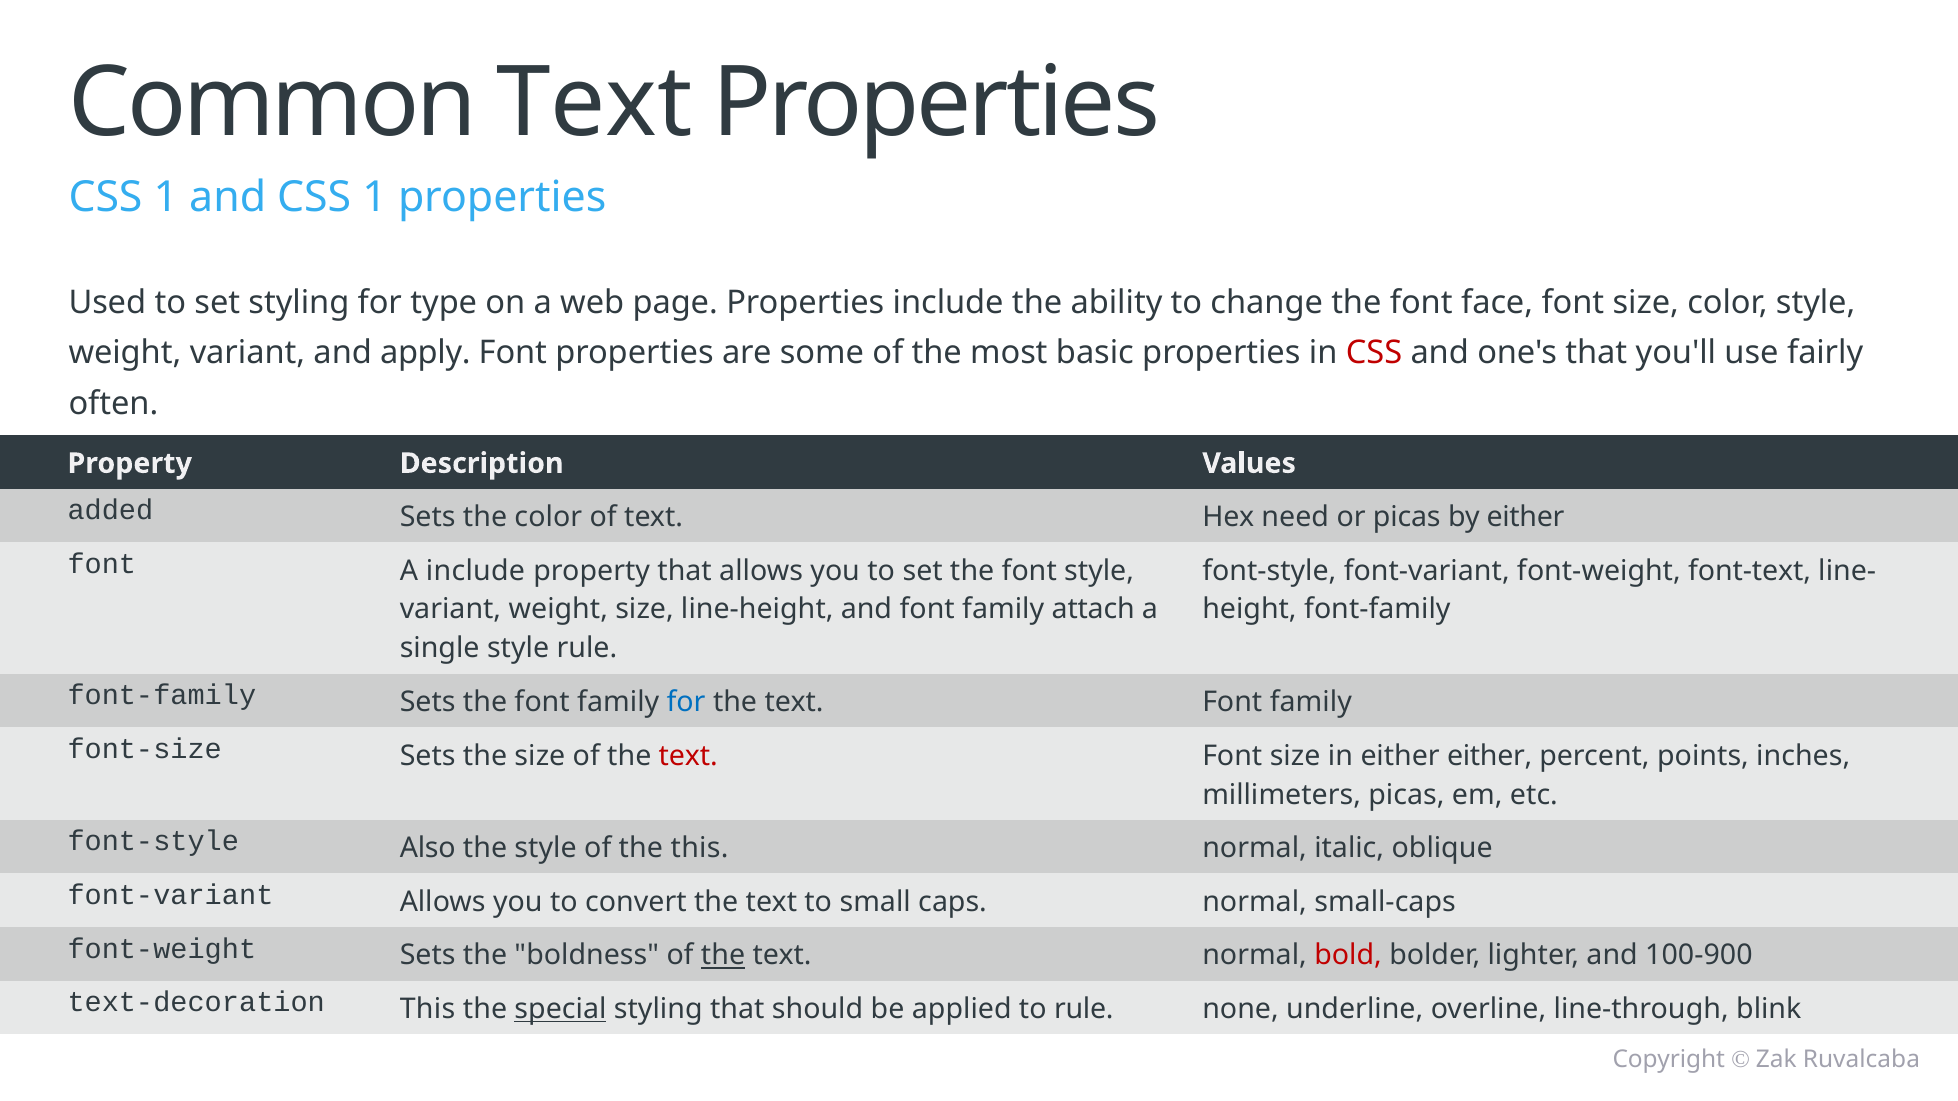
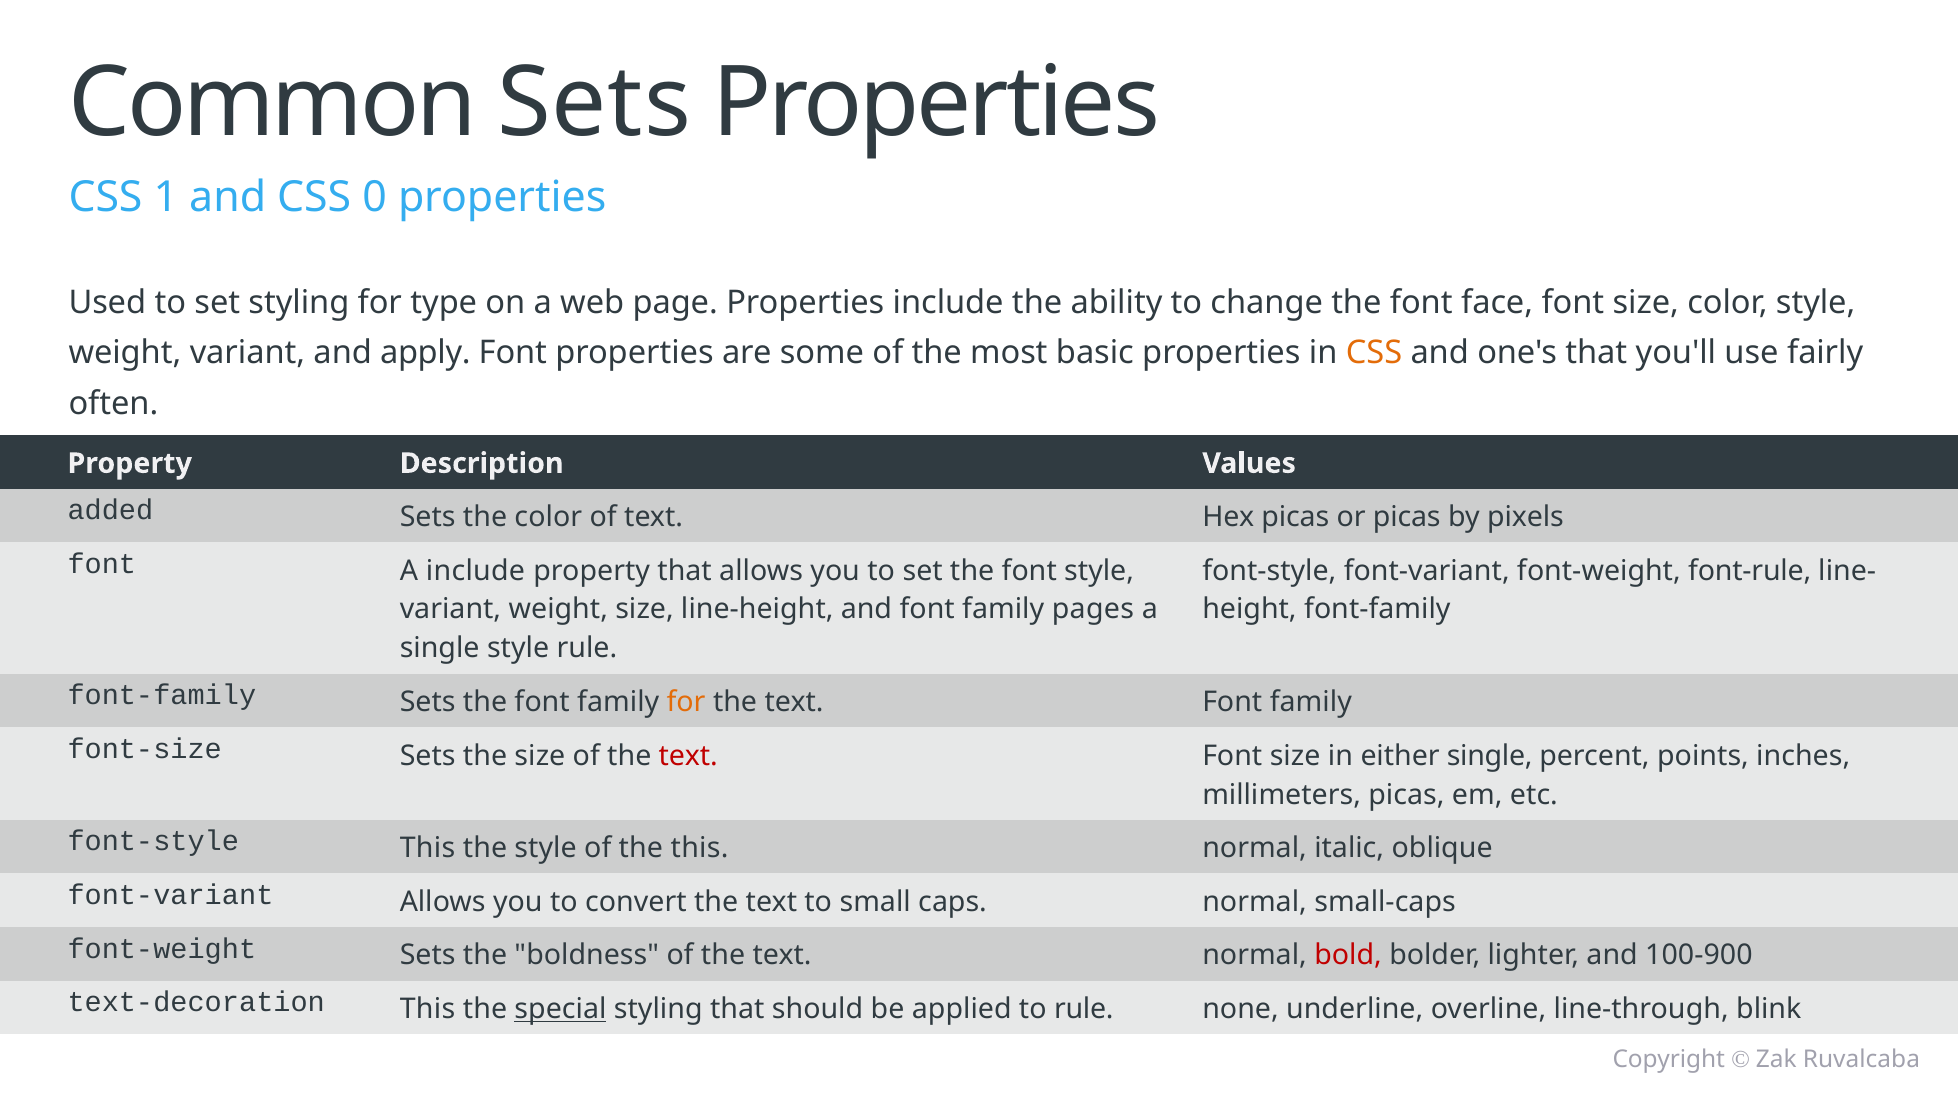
Common Text: Text -> Sets
and CSS 1: 1 -> 0
CSS at (1374, 353) colour: red -> orange
Hex need: need -> picas
by either: either -> pixels
font-text: font-text -> font-rule
attach: attach -> pages
for at (686, 702) colour: blue -> orange
either either: either -> single
font-style Also: Also -> This
the at (723, 956) underline: present -> none
